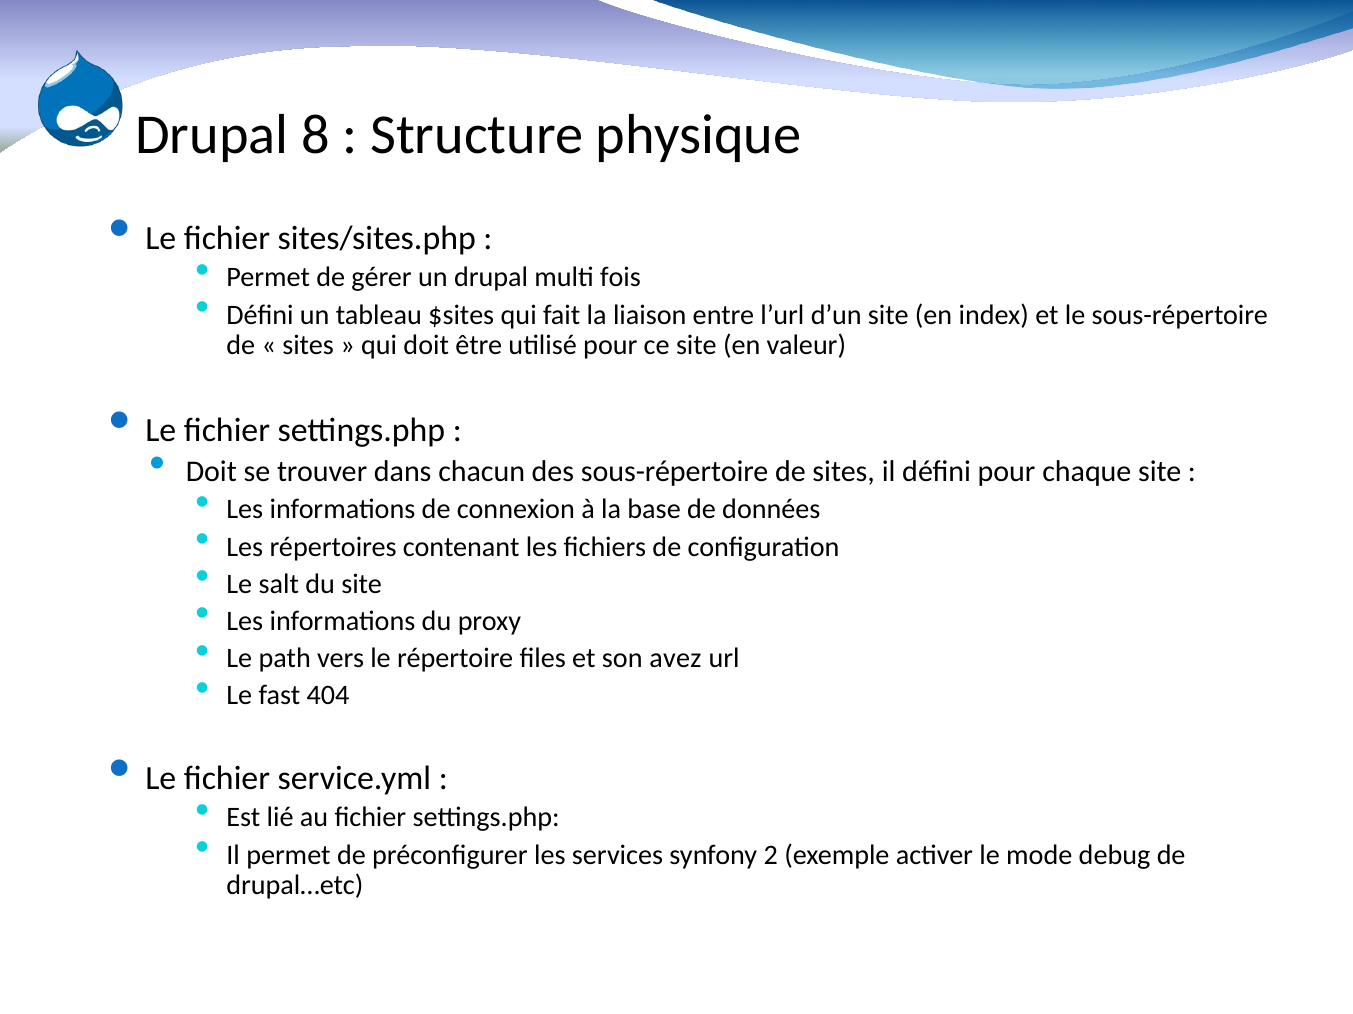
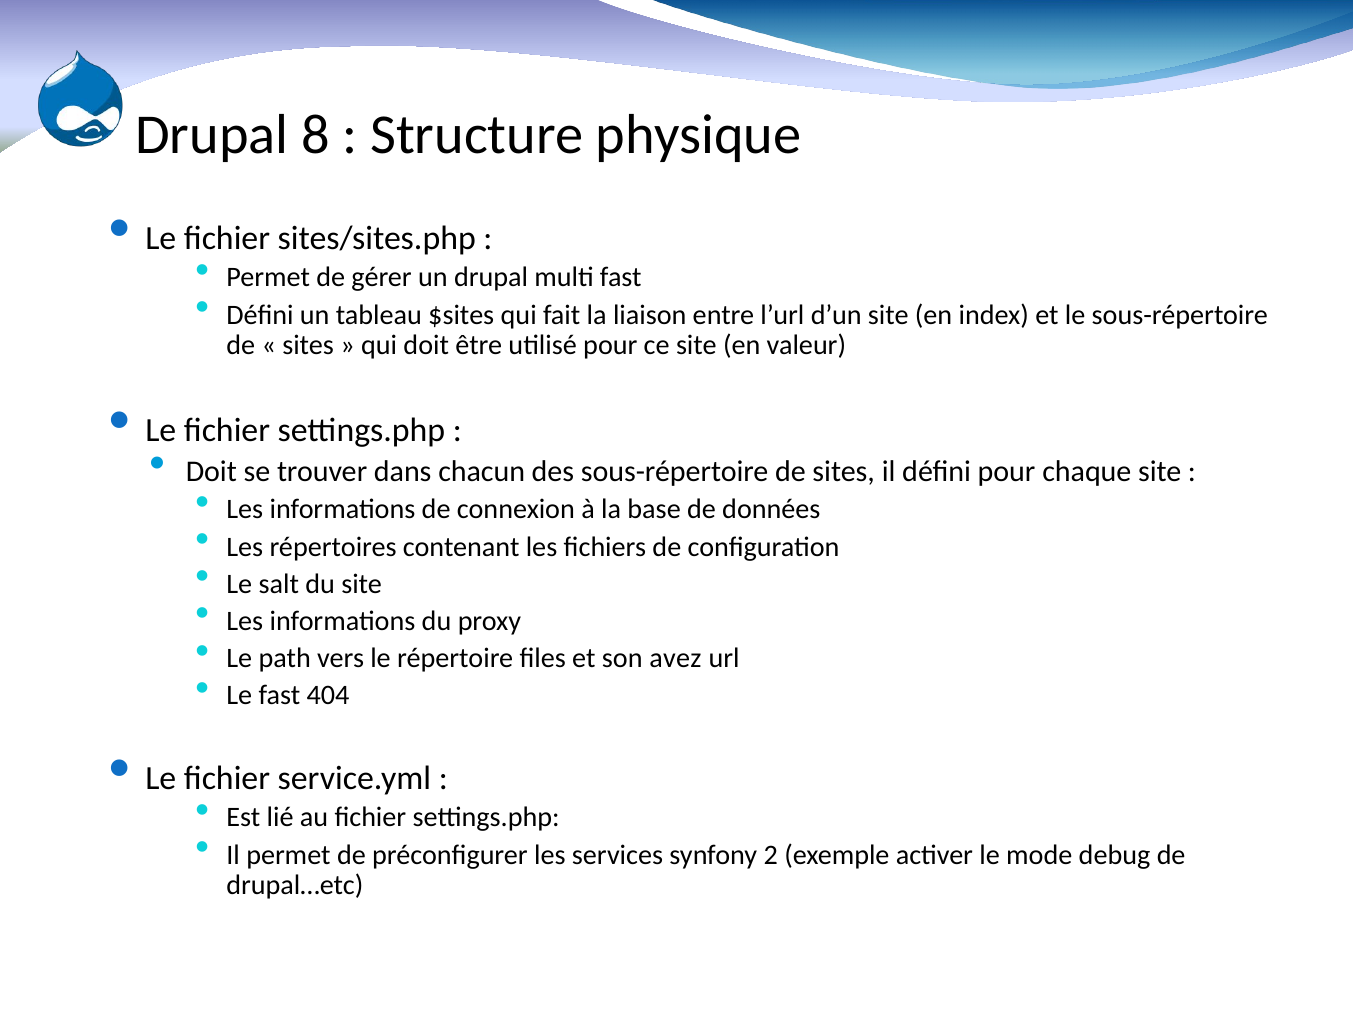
multi fois: fois -> fast
